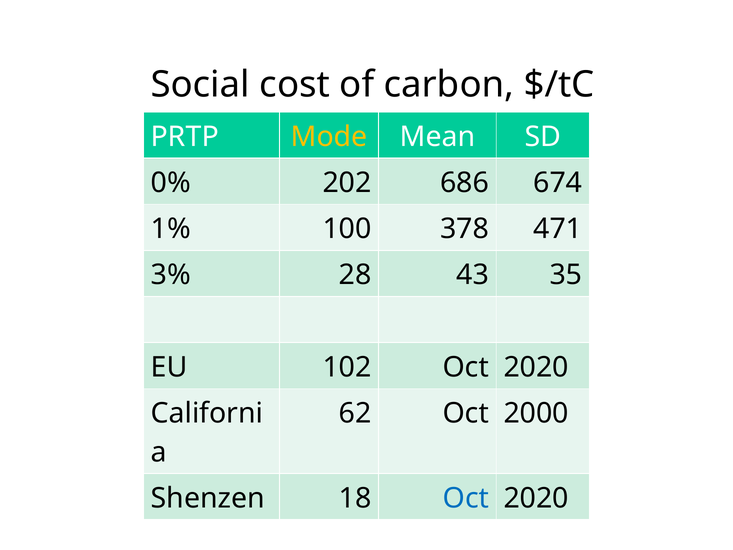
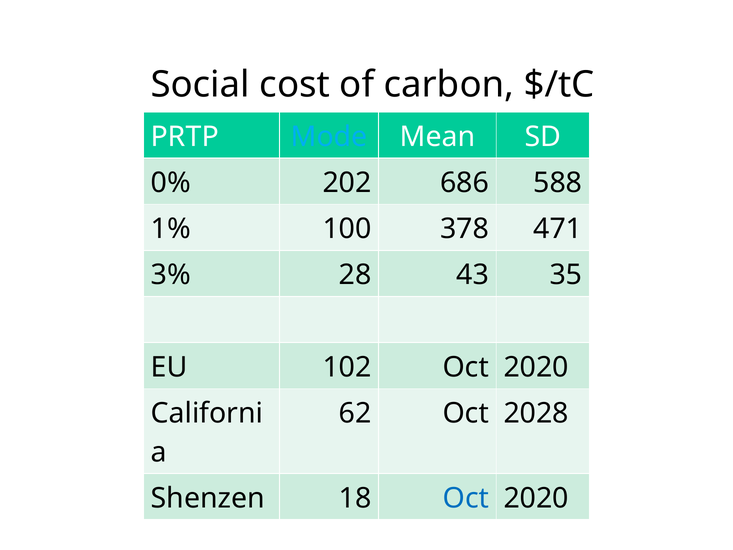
Mode colour: yellow -> light blue
674: 674 -> 588
2000: 2000 -> 2028
